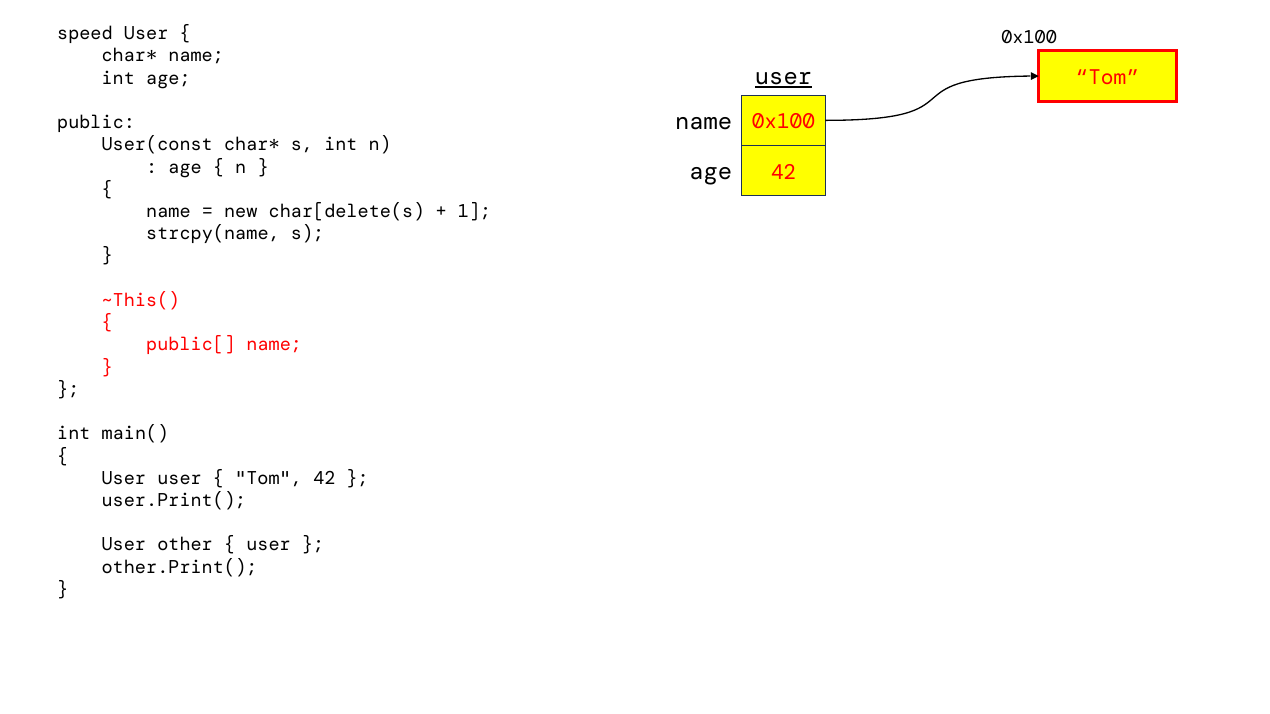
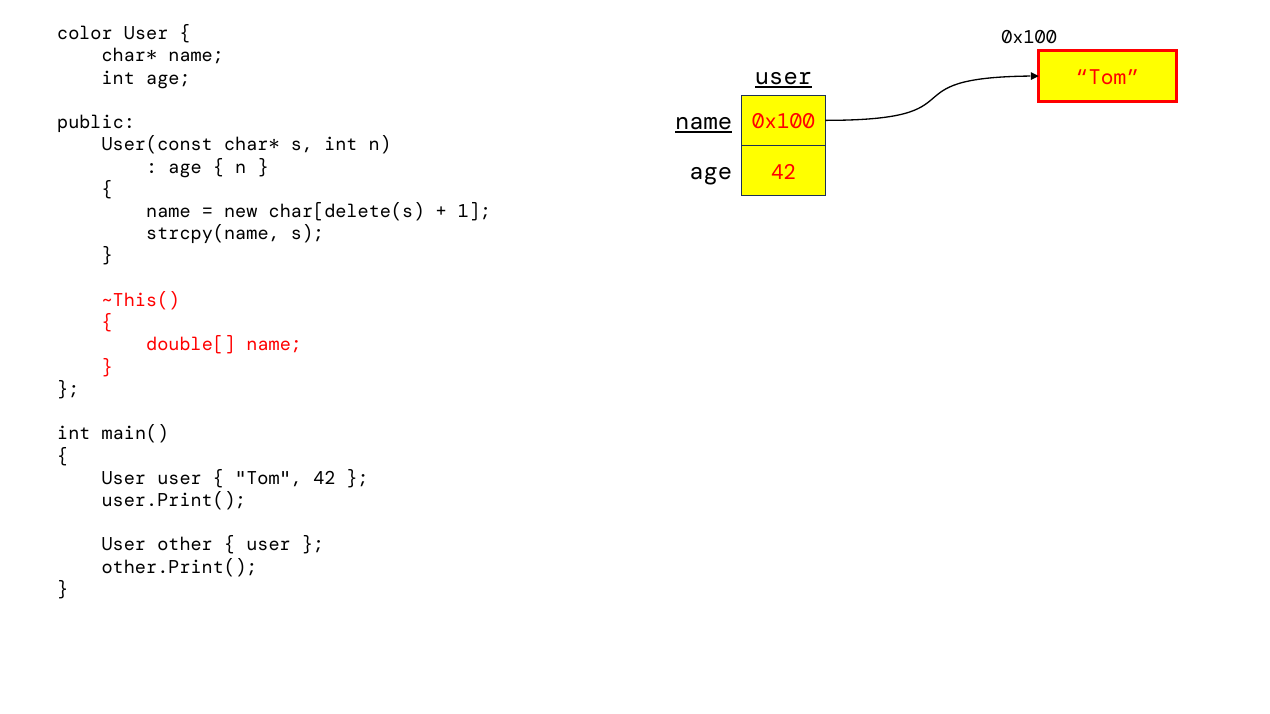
speed: speed -> color
name at (704, 122) underline: none -> present
public[: public[ -> double[
